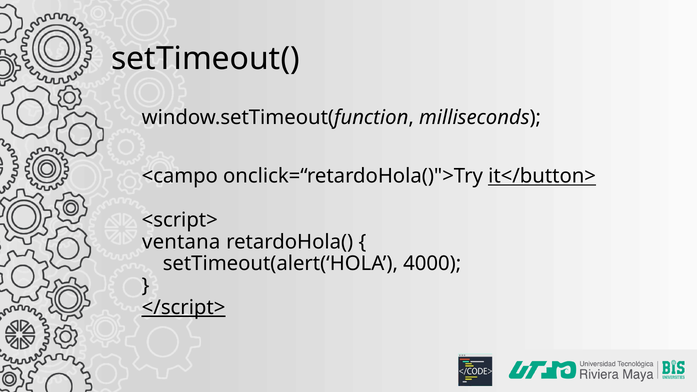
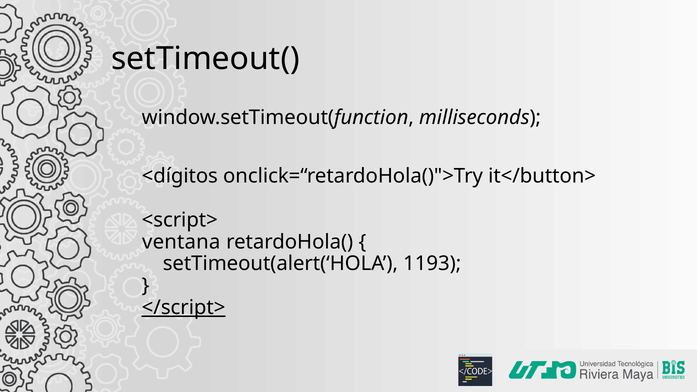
<campo: <campo -> <dígitos
it</button> underline: present -> none
4000: 4000 -> 1193
